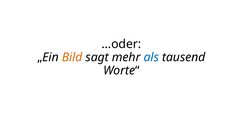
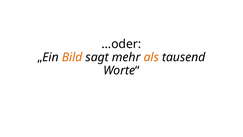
als colour: blue -> orange
